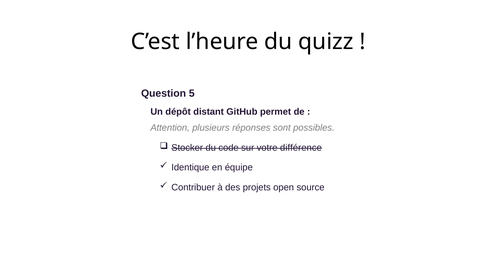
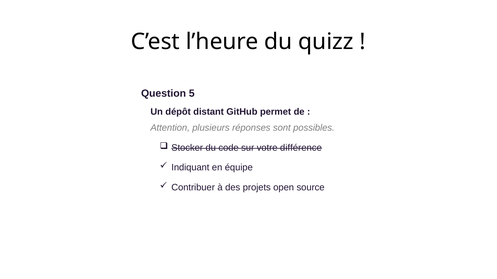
Identique: Identique -> Indiquant
